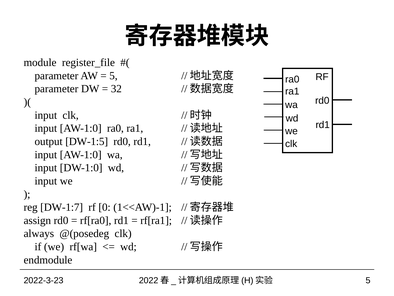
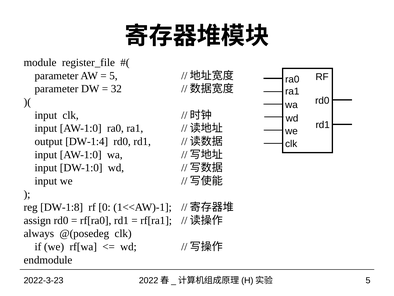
DW-1:5: DW-1:5 -> DW-1:4
DW-1:7: DW-1:7 -> DW-1:8
